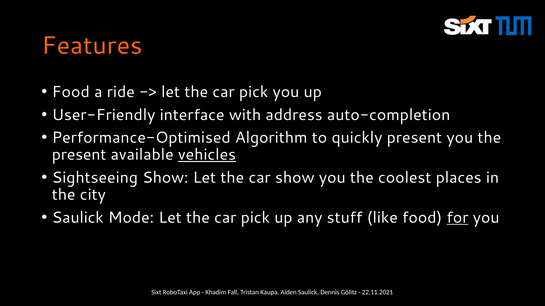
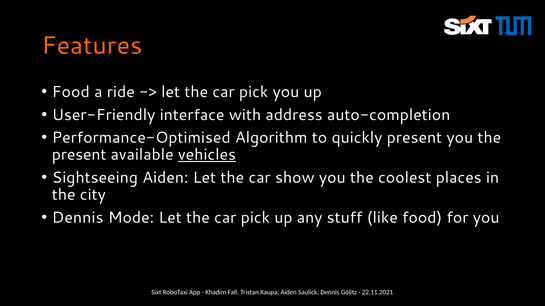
Sightseeing Show: Show -> Aiden
Saulick at (78, 218): Saulick -> Dennis
for underline: present -> none
